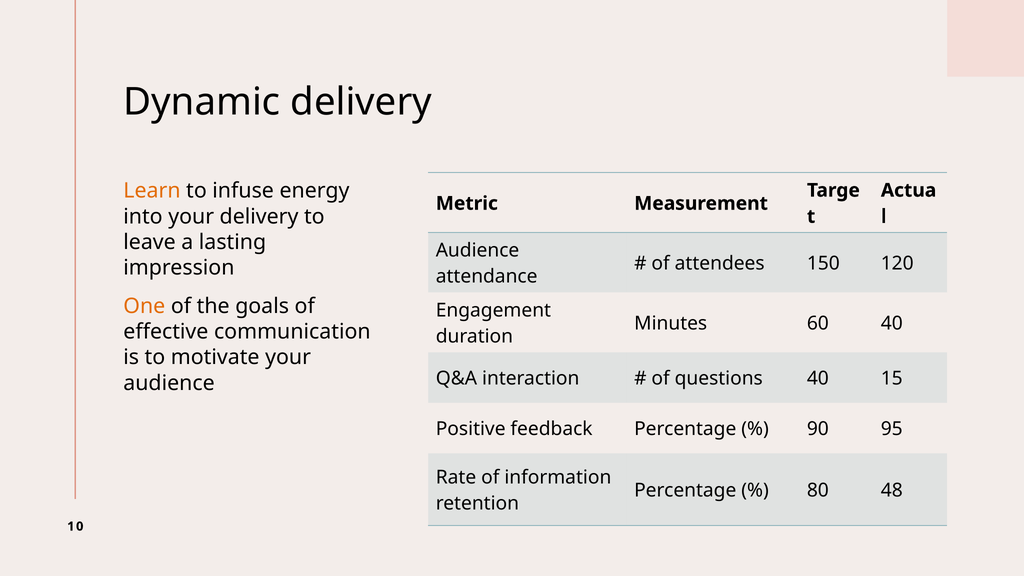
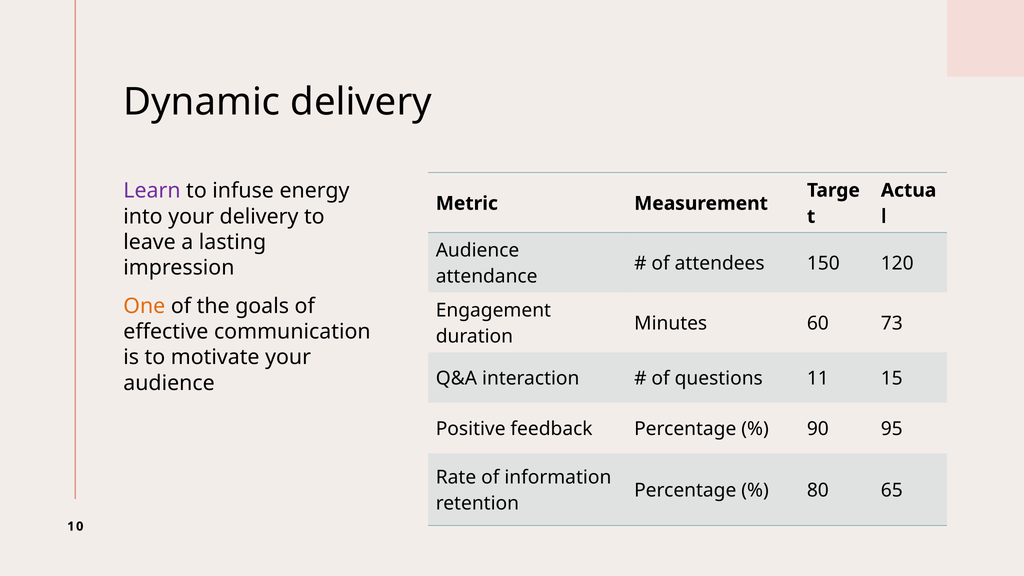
Learn colour: orange -> purple
60 40: 40 -> 73
questions 40: 40 -> 11
48: 48 -> 65
